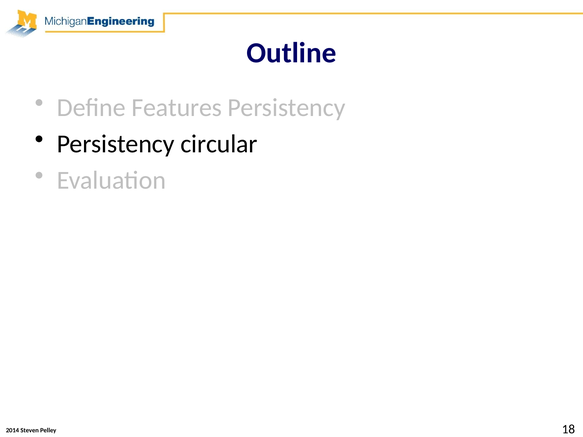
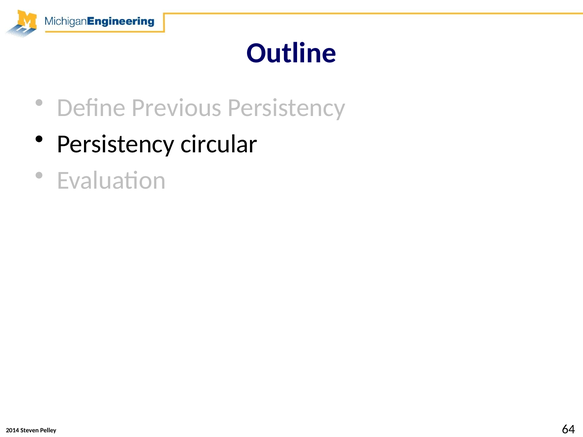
Features: Features -> Previous
18: 18 -> 64
